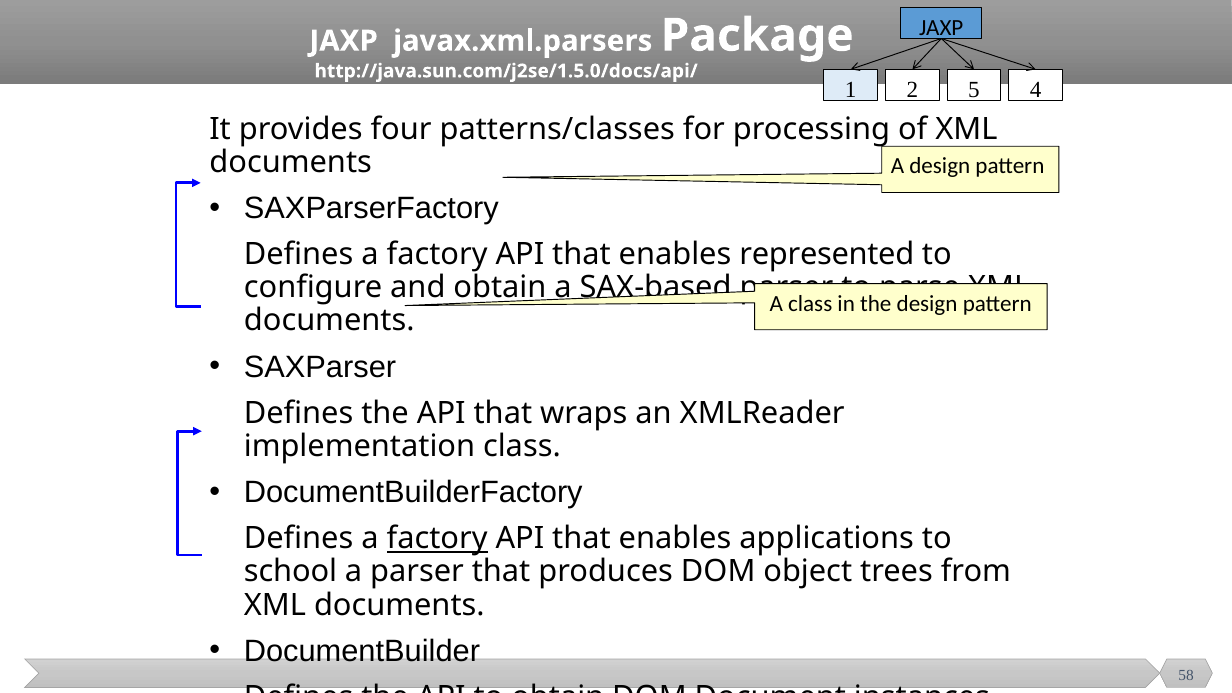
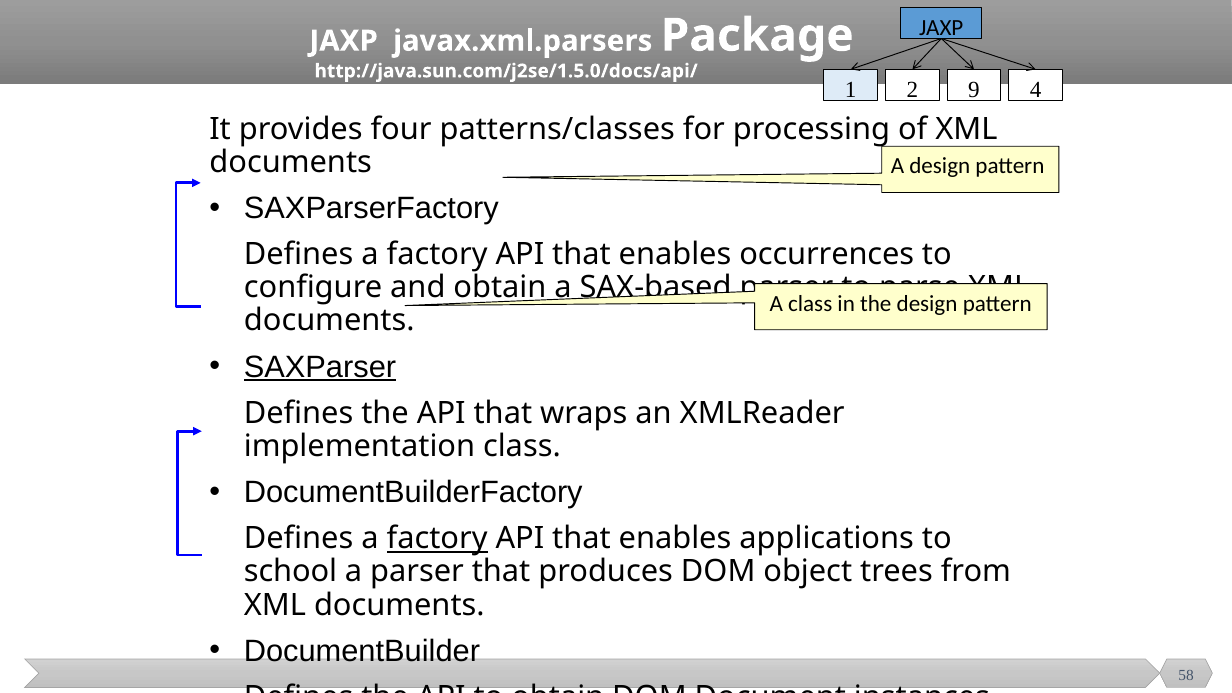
5: 5 -> 9
represented: represented -> occurrences
SAXParser underline: none -> present
